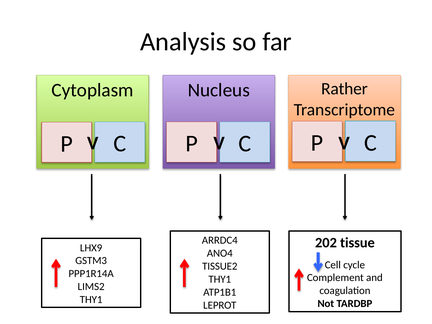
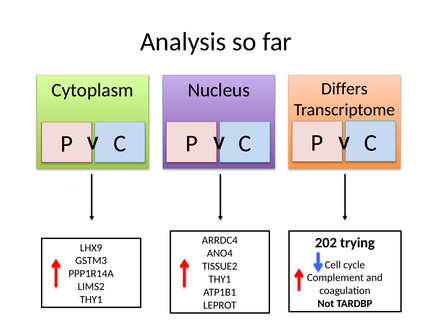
Rather: Rather -> Differs
tissue: tissue -> trying
